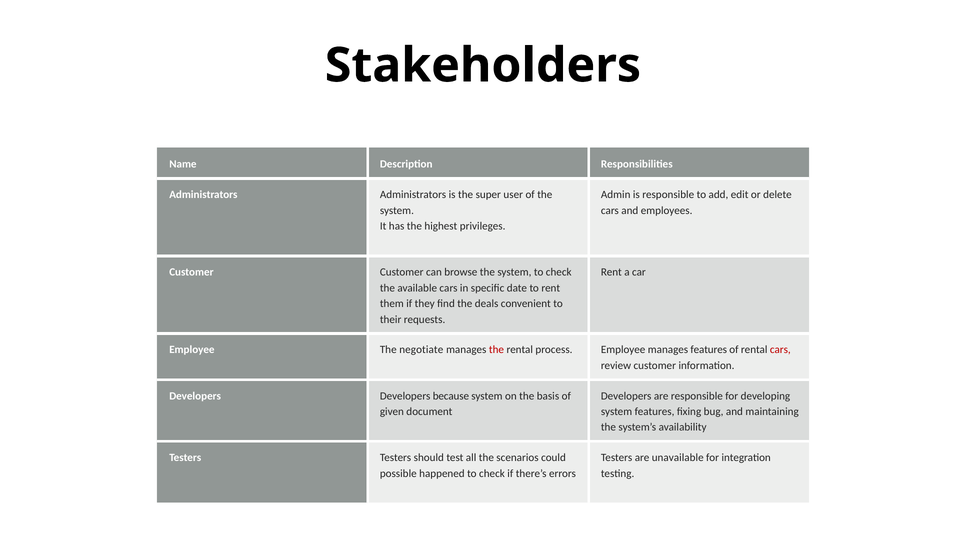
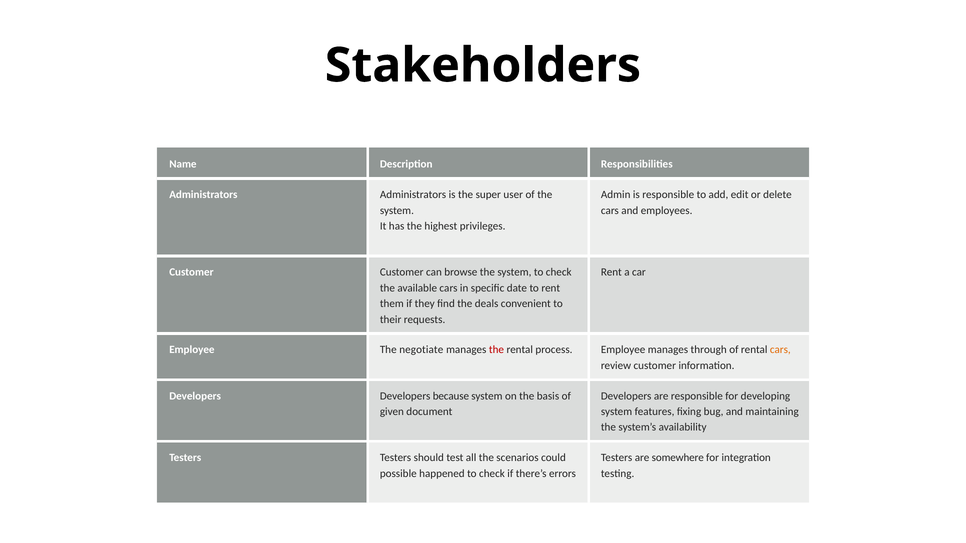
manages features: features -> through
cars at (780, 350) colour: red -> orange
unavailable: unavailable -> somewhere
